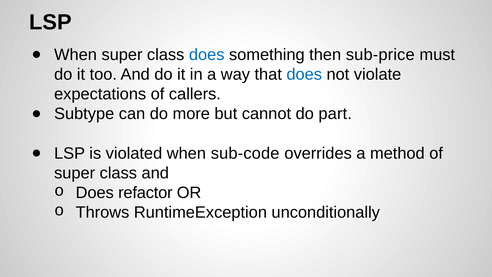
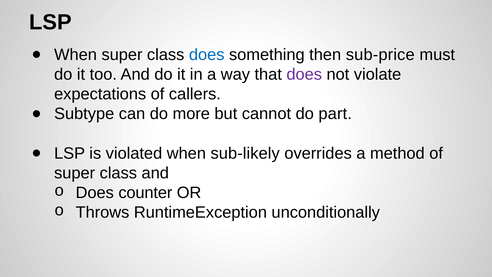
does at (304, 74) colour: blue -> purple
sub-code: sub-code -> sub-likely
refactor: refactor -> counter
